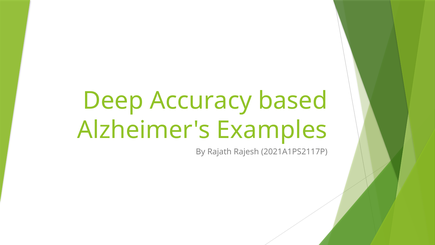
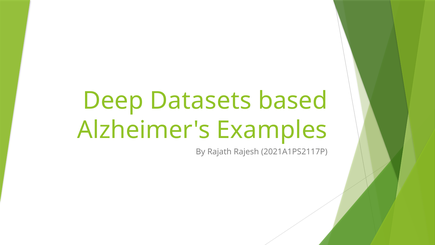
Accuracy: Accuracy -> Datasets
